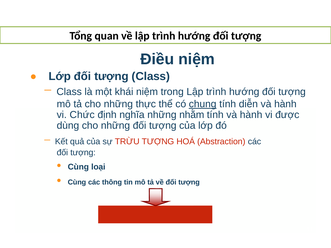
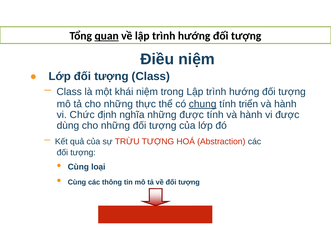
quan underline: none -> present
diễn: diễn -> triển
những nhằm: nhằm -> được
